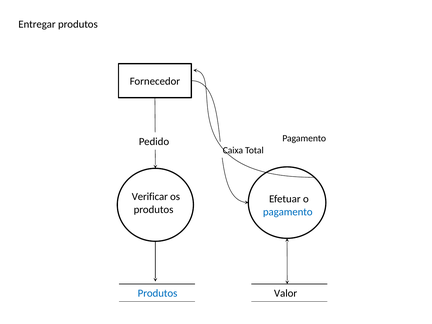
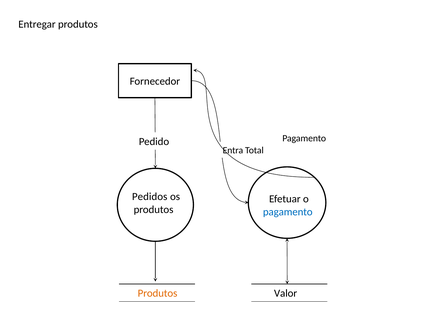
Caixa: Caixa -> Entra
Verificar: Verificar -> Pedidos
Produtos at (158, 293) colour: blue -> orange
